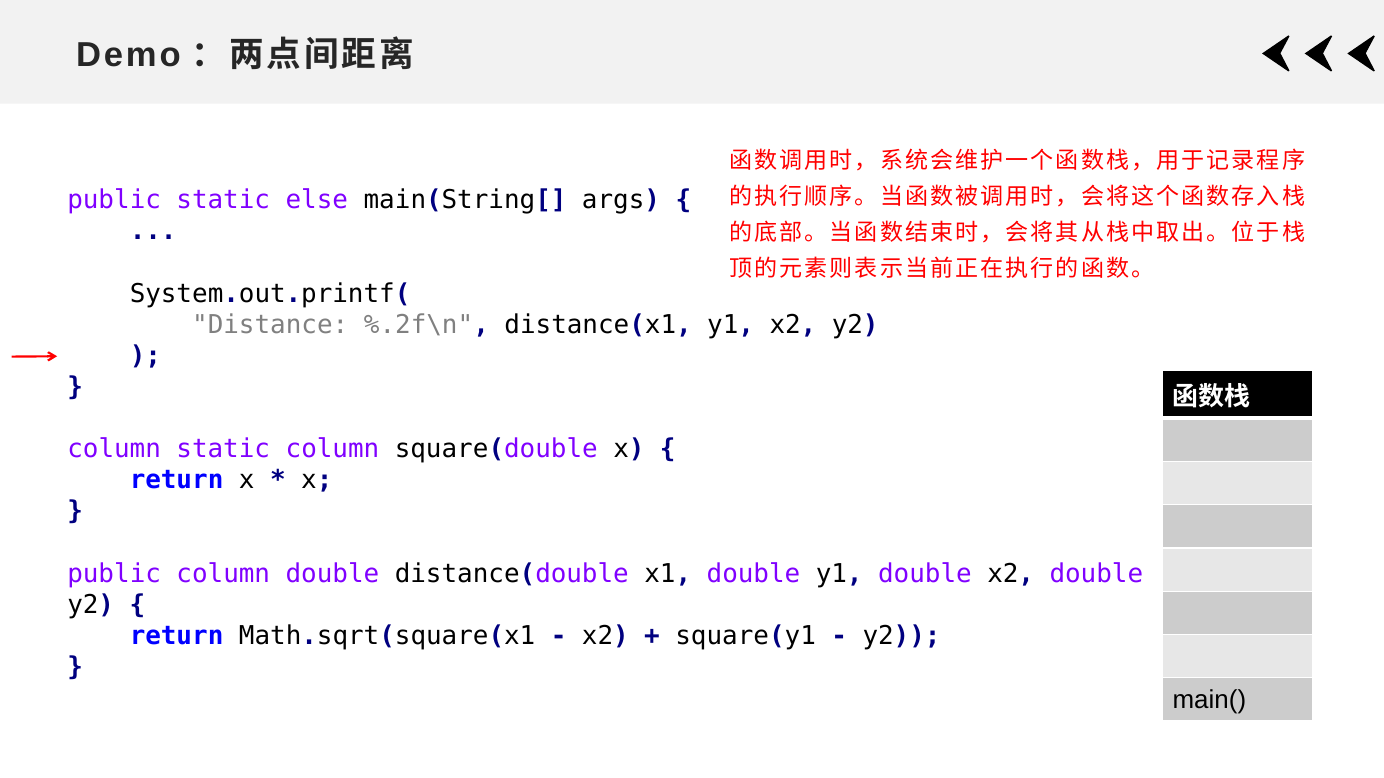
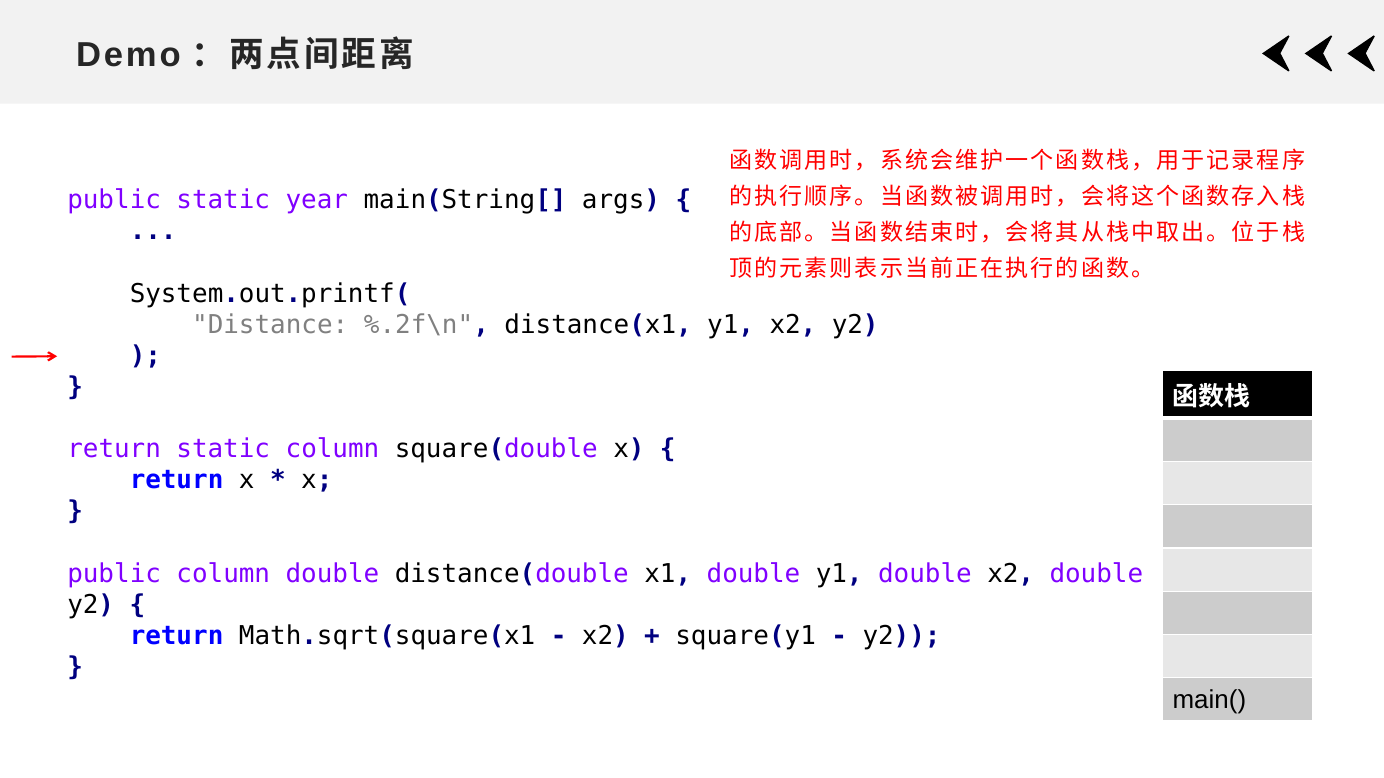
else: else -> year
column at (114, 449): column -> return
